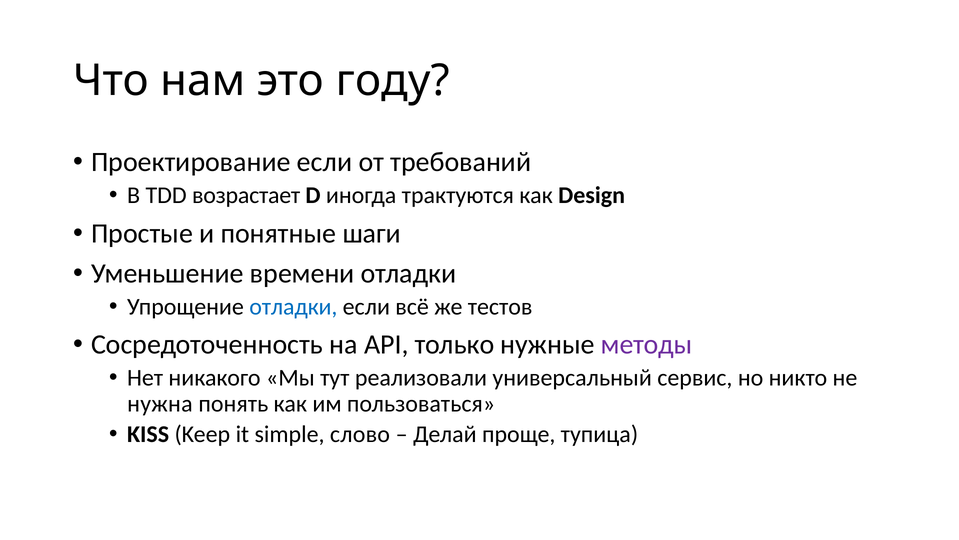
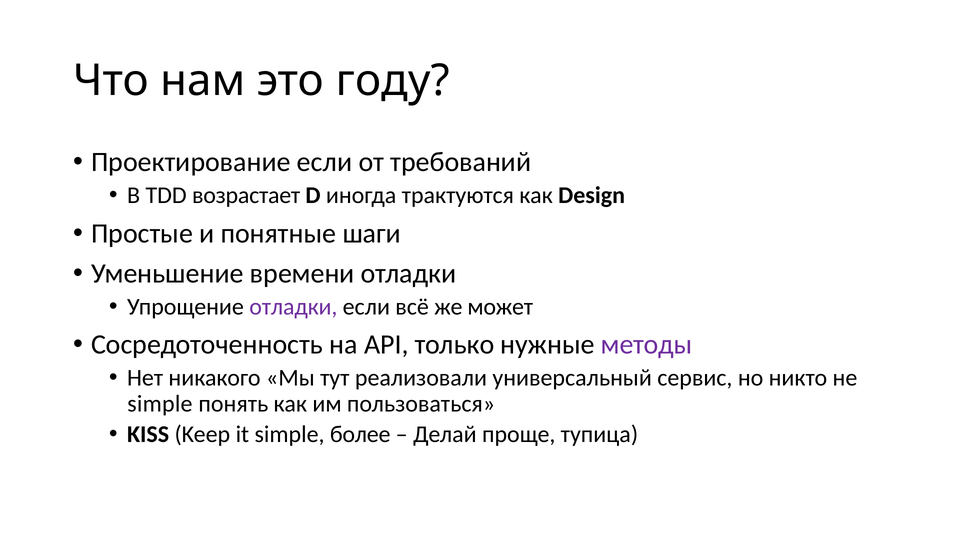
отладки at (293, 306) colour: blue -> purple
тестов: тестов -> может
нужна at (160, 403): нужна -> simple
слово: слово -> более
